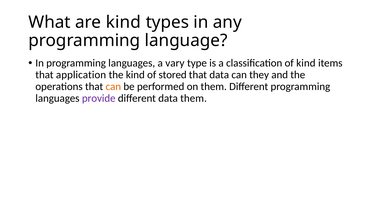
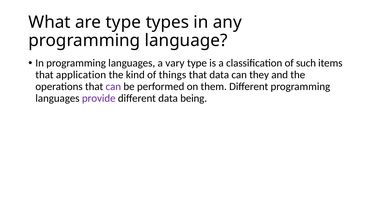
are kind: kind -> type
of kind: kind -> such
stored: stored -> things
can at (113, 87) colour: orange -> purple
data them: them -> being
